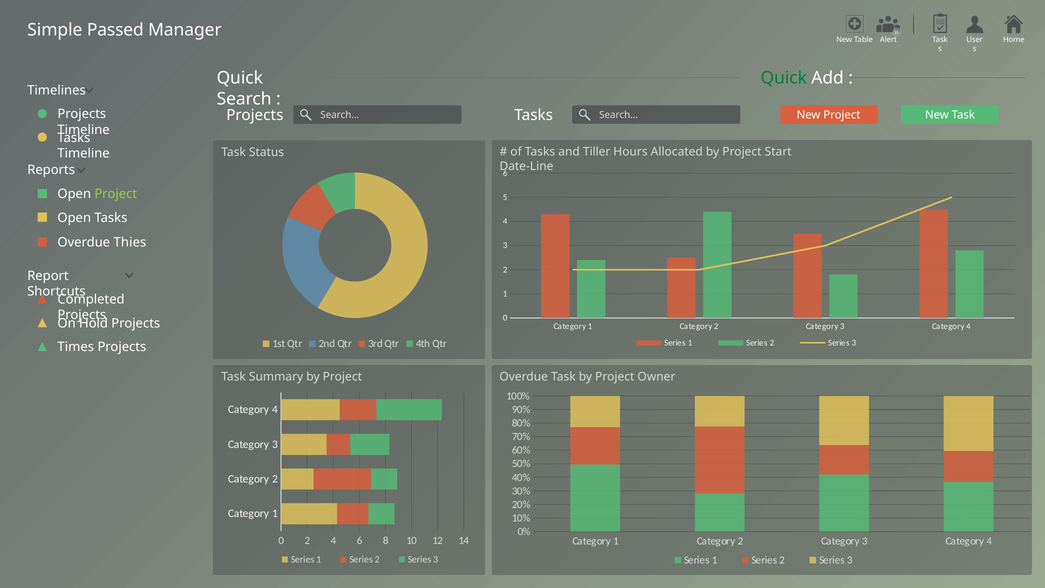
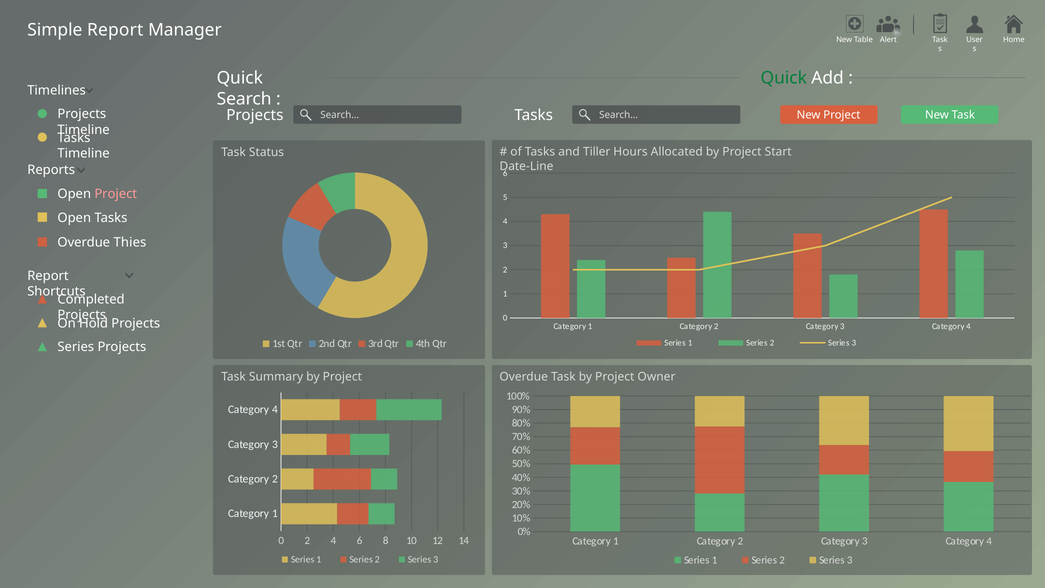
Simple Passed: Passed -> Report
Project at (116, 194) colour: light green -> pink
Times at (76, 347): Times -> Series
